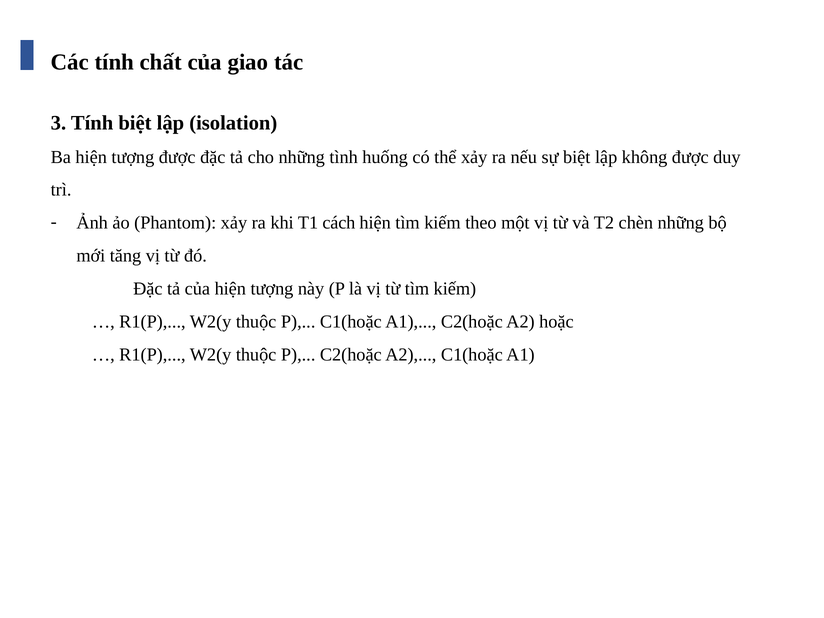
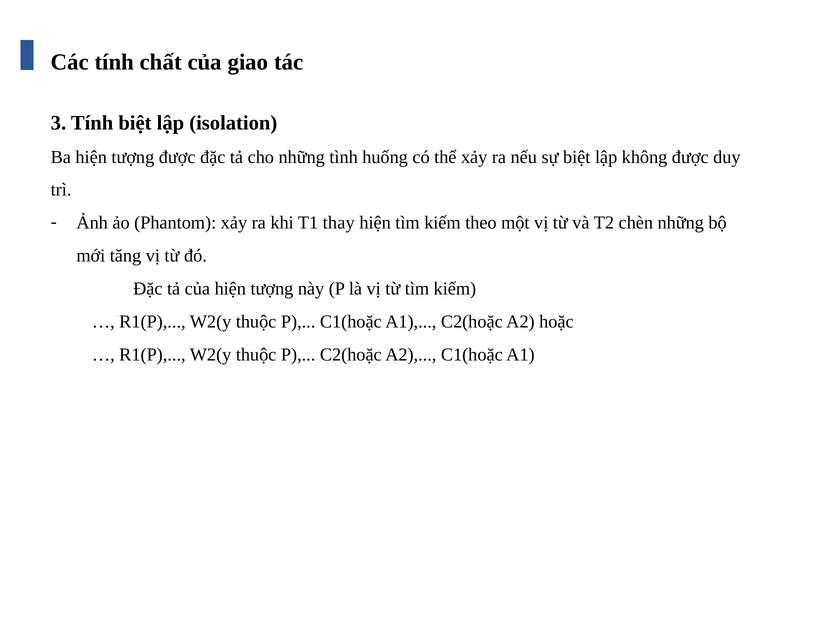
cách: cách -> thay
